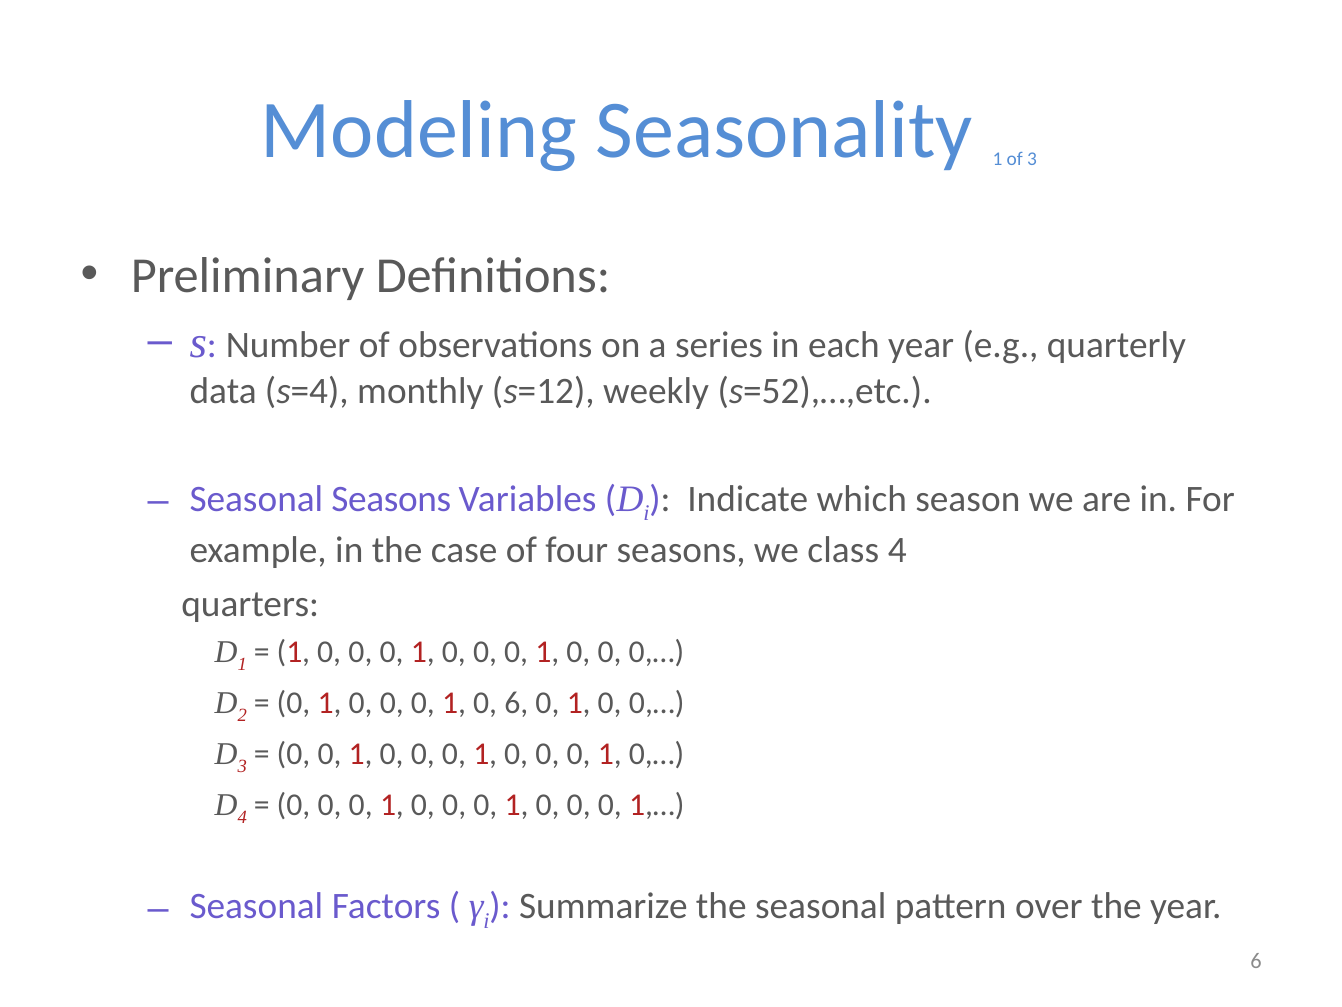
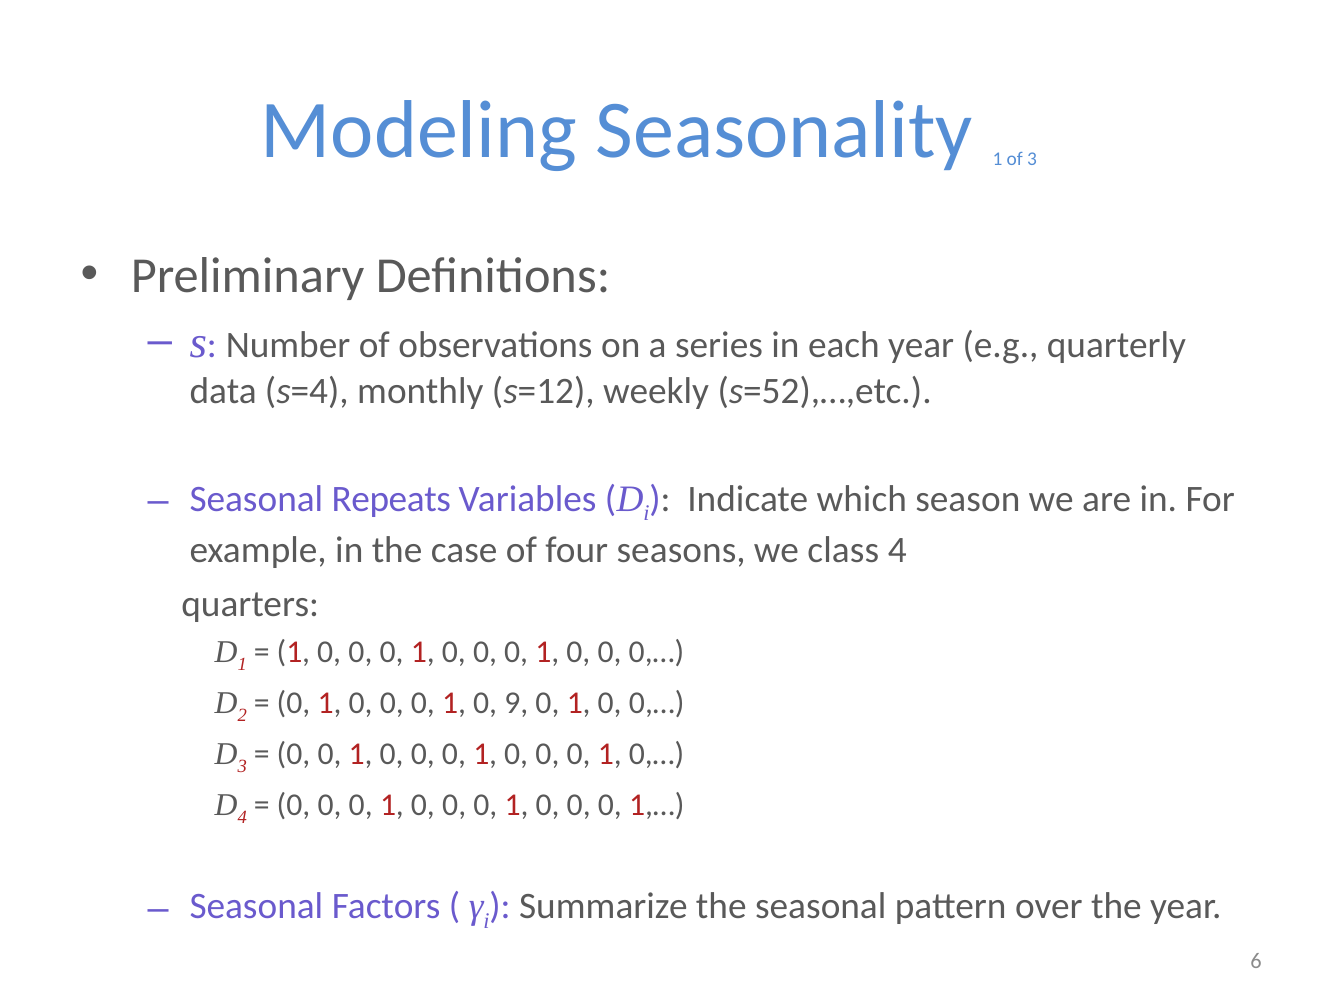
Seasonal Seasons: Seasons -> Repeats
0 6: 6 -> 9
